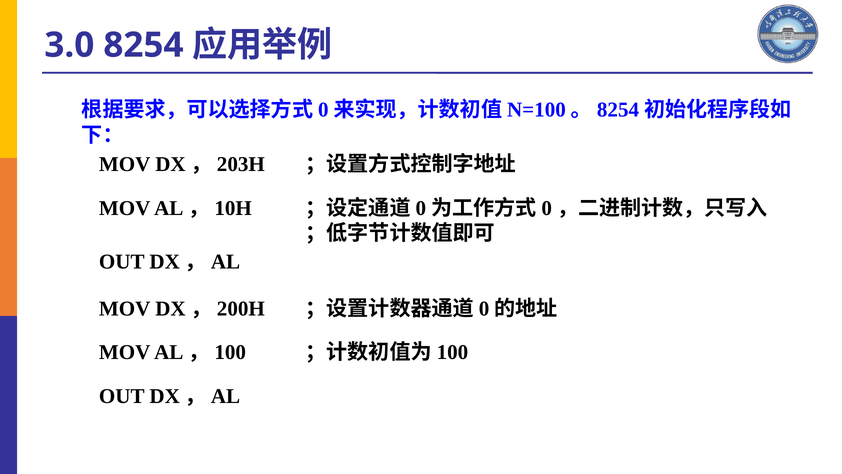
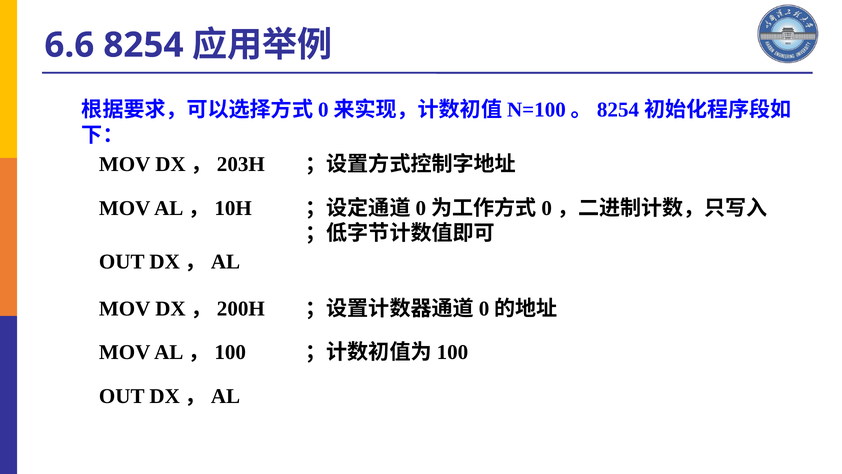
3.0: 3.0 -> 6.6
